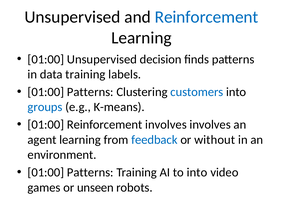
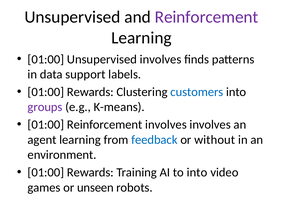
Reinforcement at (206, 17) colour: blue -> purple
Unsupervised decision: decision -> involves
data training: training -> support
Patterns at (90, 92): Patterns -> Rewards
groups colour: blue -> purple
Patterns at (90, 173): Patterns -> Rewards
